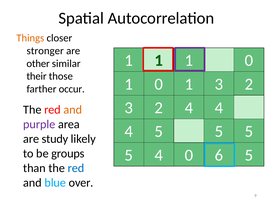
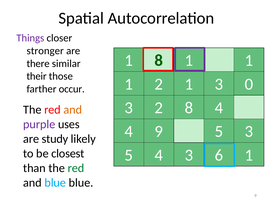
Things colour: orange -> purple
1 at (159, 60): 1 -> 8
0 at (249, 60): 0 -> 1
other: other -> there
0 at (159, 84): 0 -> 2
1 3 2: 2 -> 0
2 4: 4 -> 8
area: area -> uses
4 5: 5 -> 9
5 at (249, 131): 5 -> 3
4 0: 0 -> 3
6 5: 5 -> 1
groups: groups -> closest
red at (76, 168) colour: blue -> green
blue over: over -> blue
